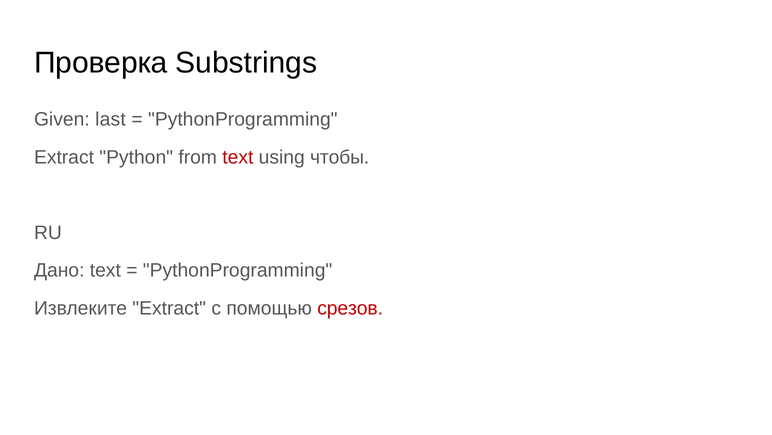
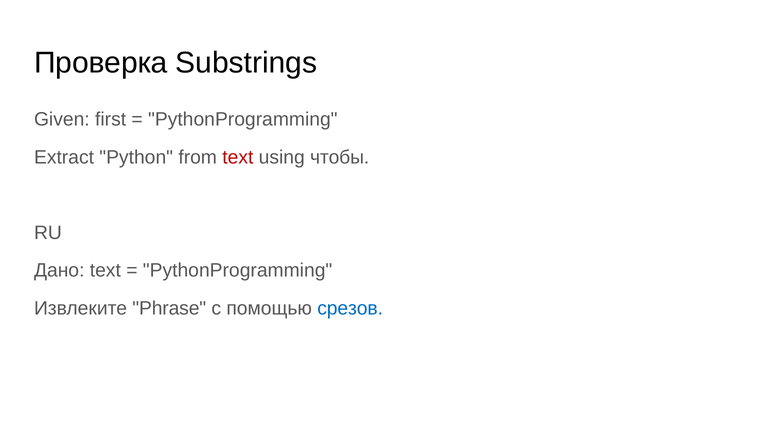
last: last -> first
Извлеките Extract: Extract -> Phrase
срезов colour: red -> blue
